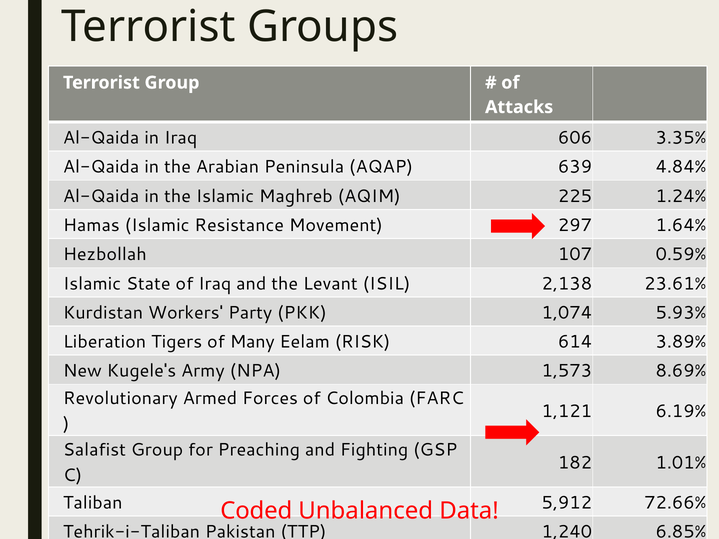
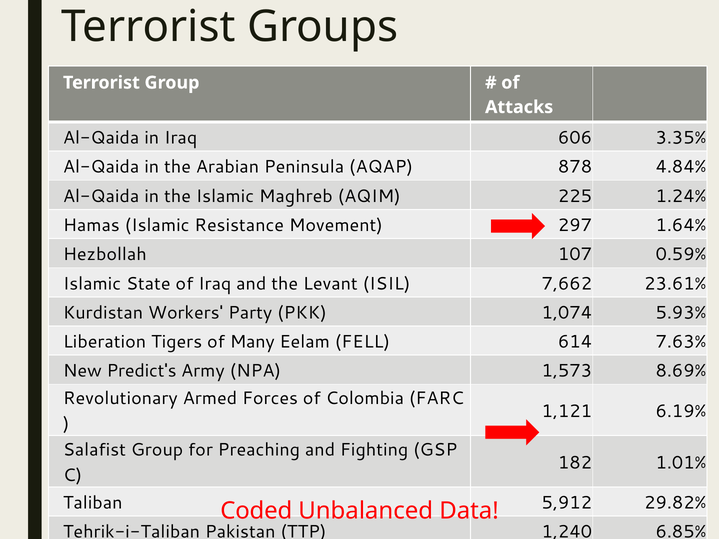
639: 639 -> 878
2,138: 2,138 -> 7,662
RISK: RISK -> FELL
3.89%: 3.89% -> 7.63%
Kugele's: Kugele's -> Predict's
72.66%: 72.66% -> 29.82%
